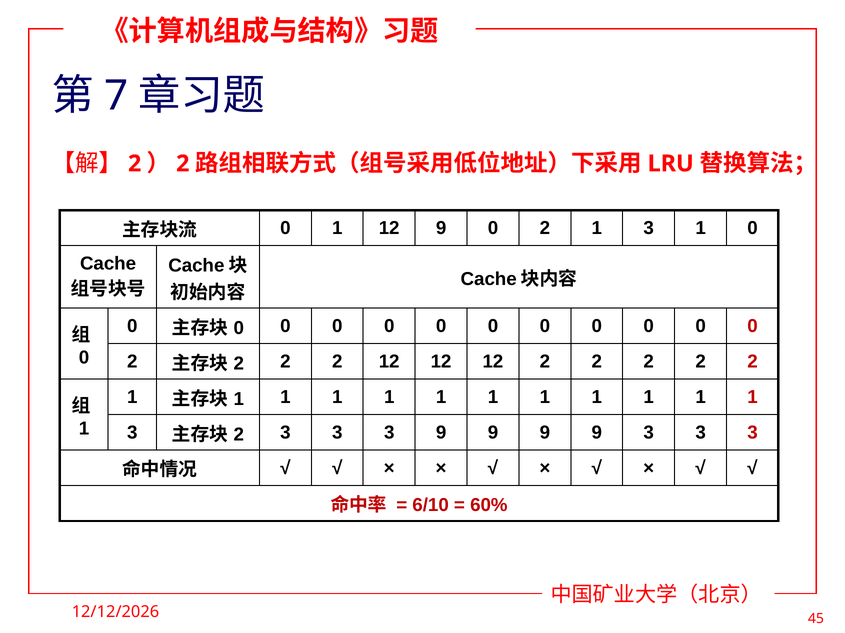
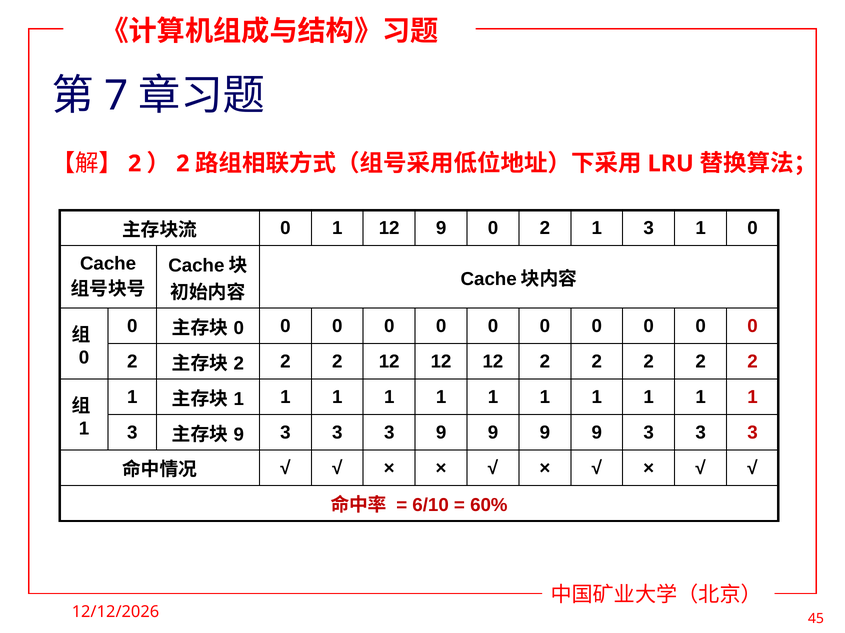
2 at (239, 435): 2 -> 9
